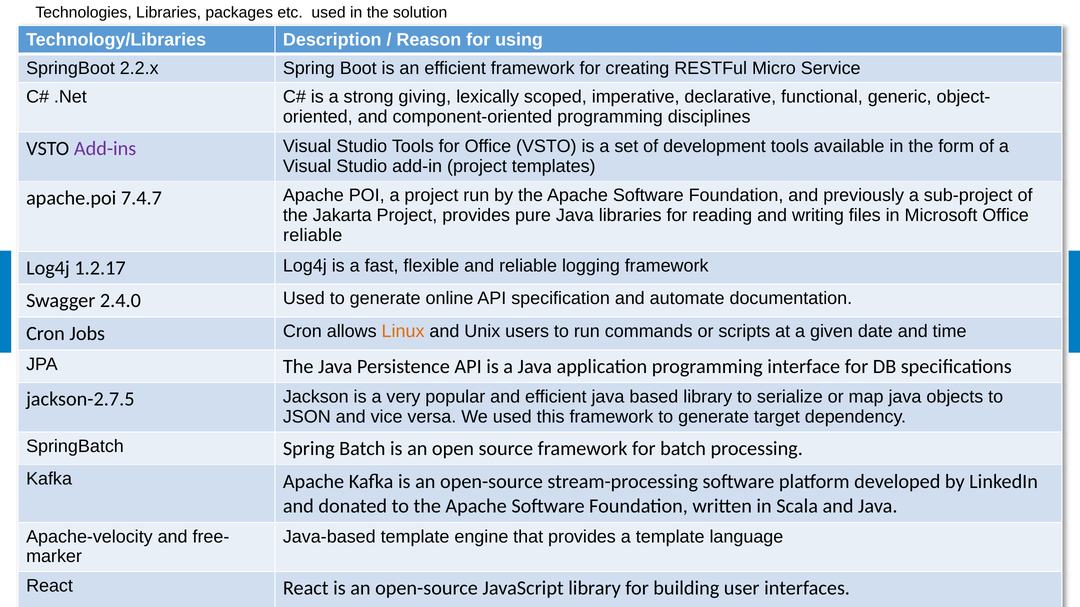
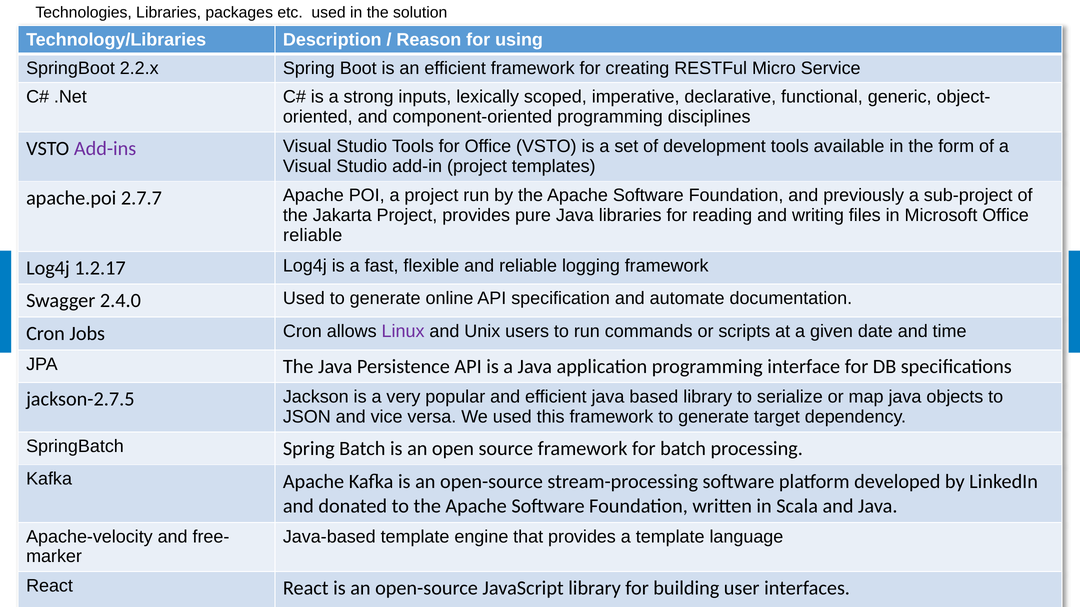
giving: giving -> inputs
7.4.7: 7.4.7 -> 2.7.7
Linux colour: orange -> purple
